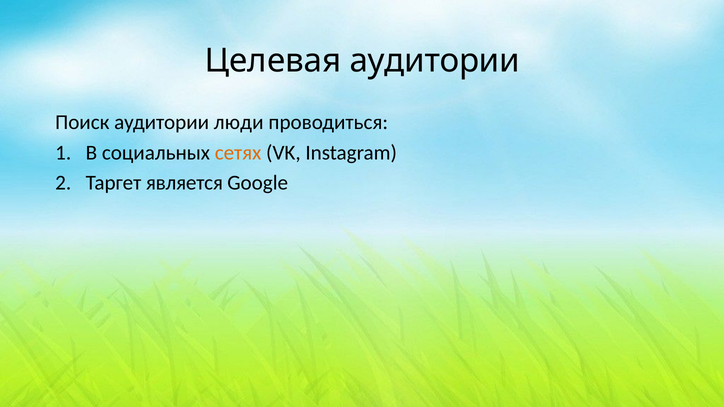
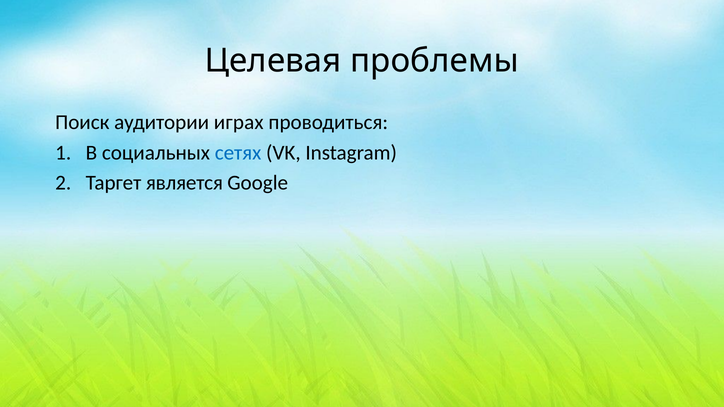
Целевая аудитории: аудитории -> проблемы
люди: люди -> играх
сетях colour: orange -> blue
